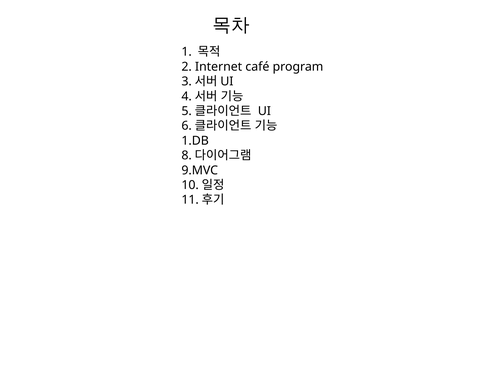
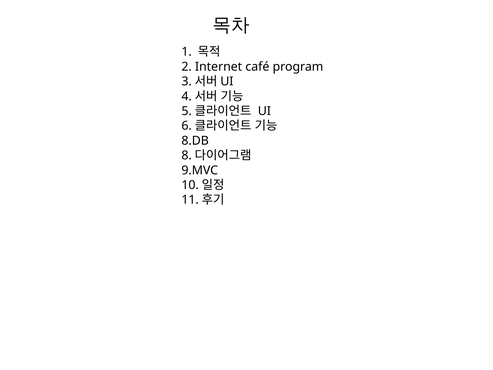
1.DB: 1.DB -> 8.DB
